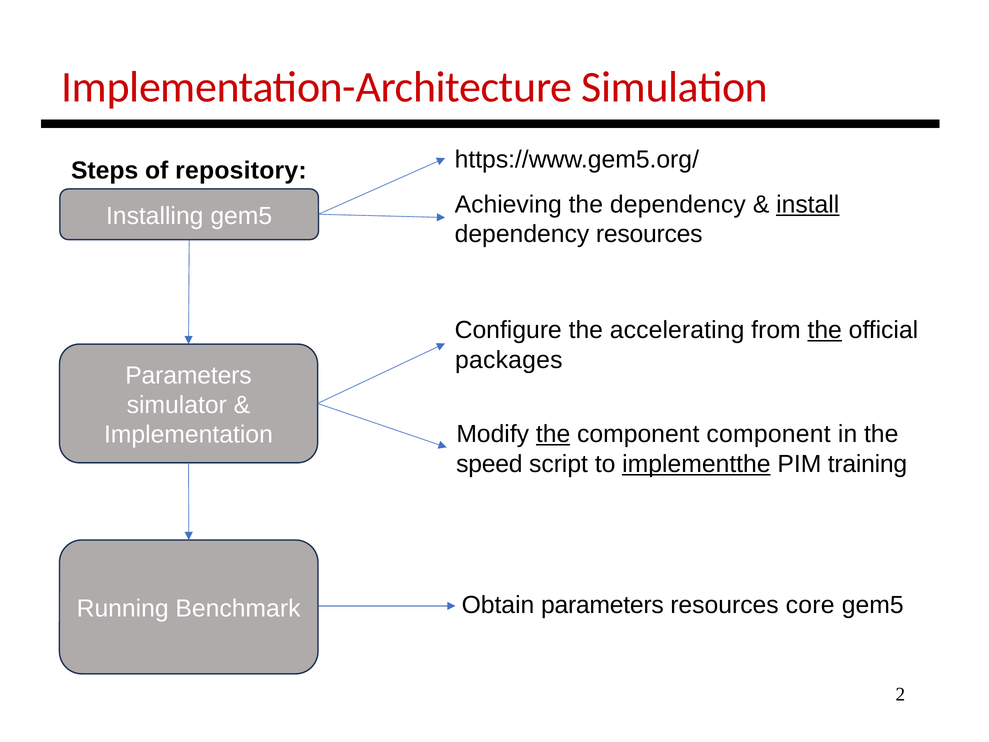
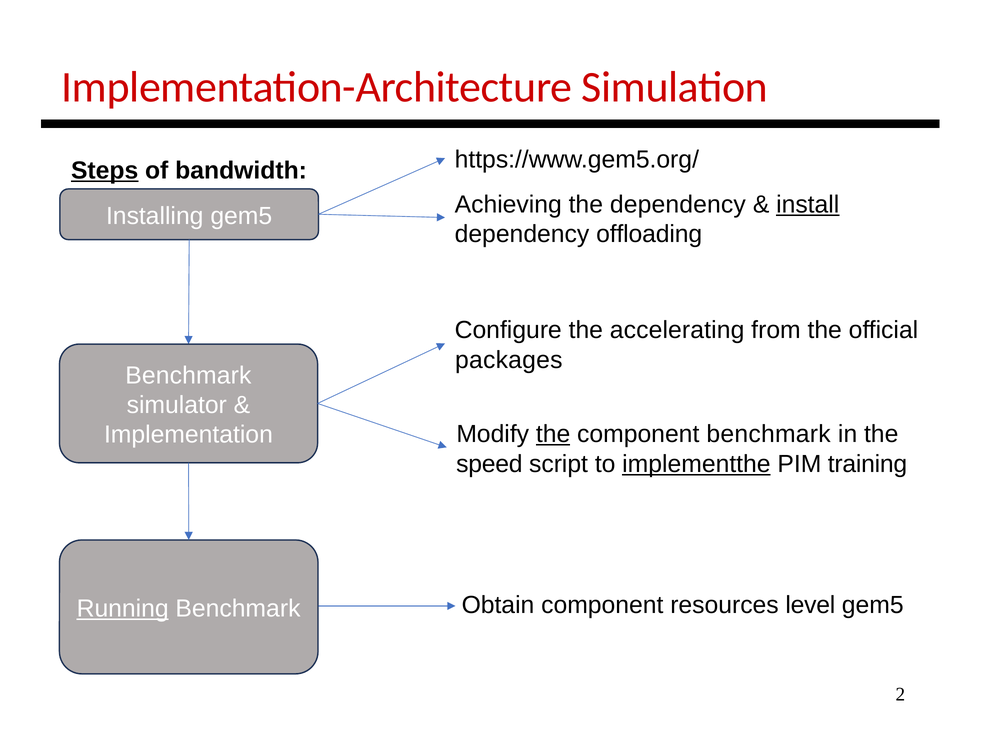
Steps underline: none -> present
repository: repository -> bandwidth
dependency resources: resources -> offloading
the at (825, 330) underline: present -> none
Parameters at (188, 375): Parameters -> Benchmark
component component: component -> benchmark
Obtain parameters: parameters -> component
core: core -> level
Running underline: none -> present
